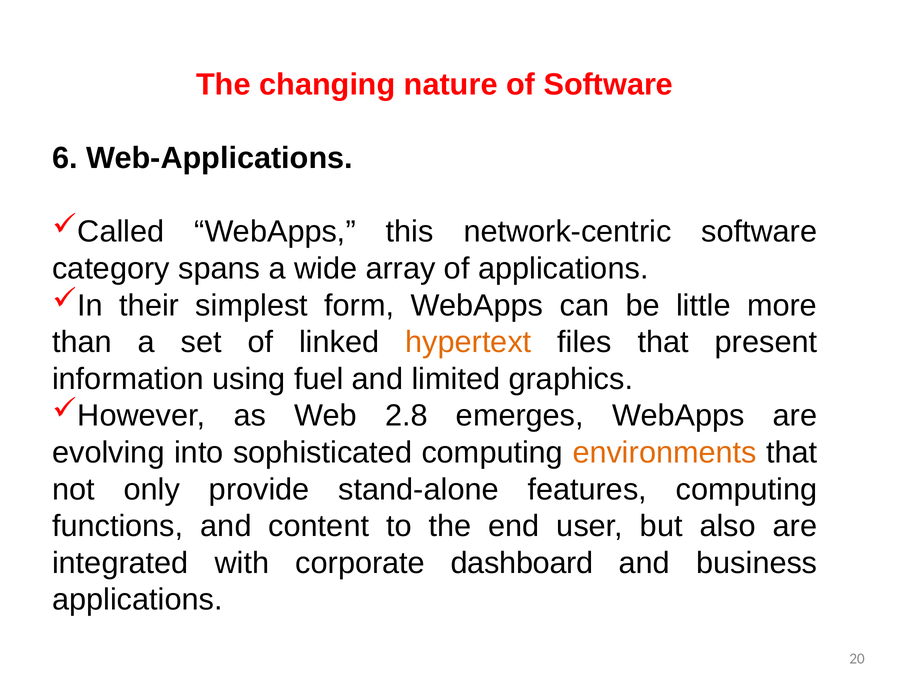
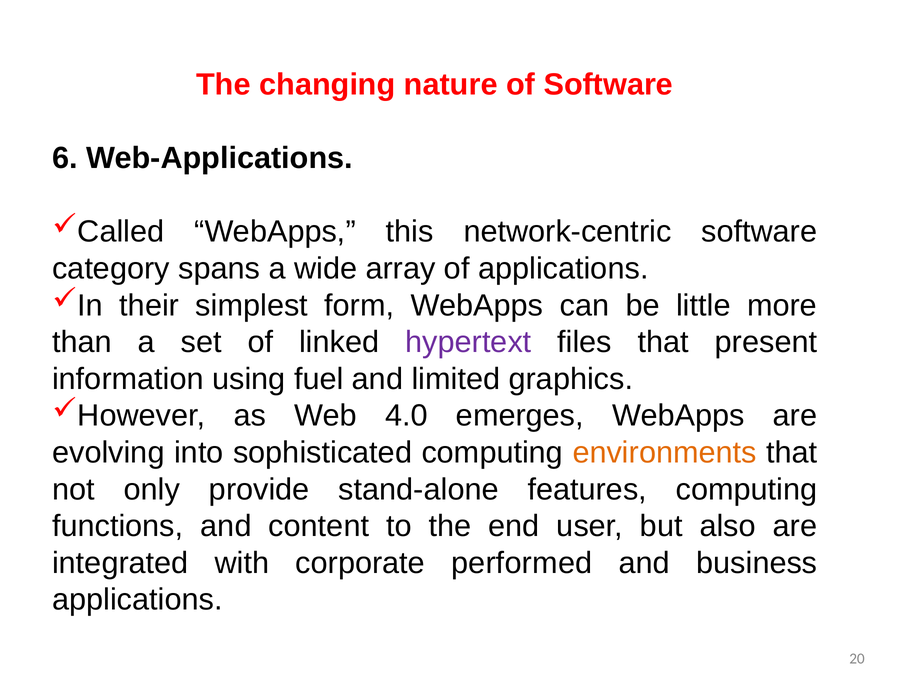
hypertext colour: orange -> purple
2.8: 2.8 -> 4.0
dashboard: dashboard -> performed
